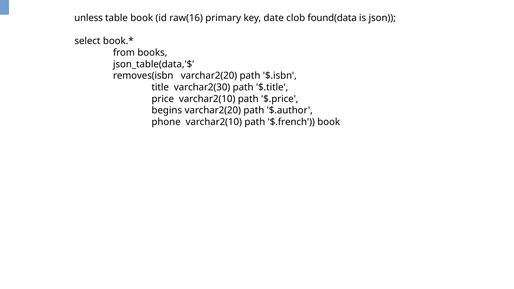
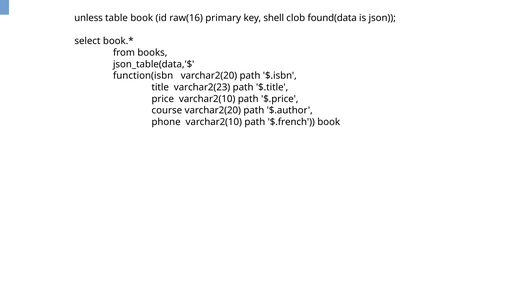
date: date -> shell
removes(isbn: removes(isbn -> function(isbn
varchar2(30: varchar2(30 -> varchar2(23
begins: begins -> course
